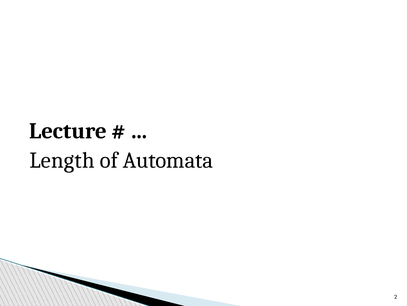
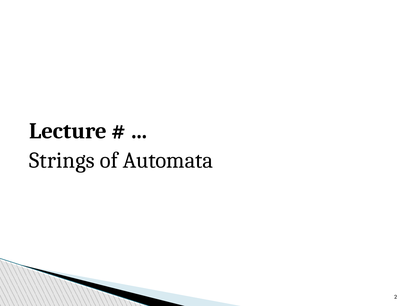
Length: Length -> Strings
